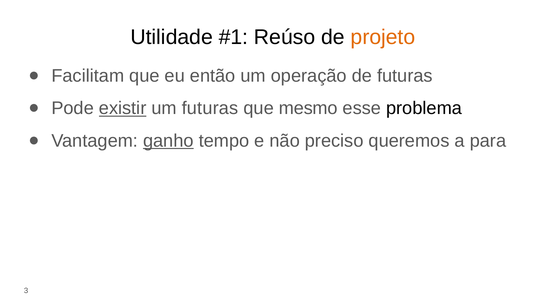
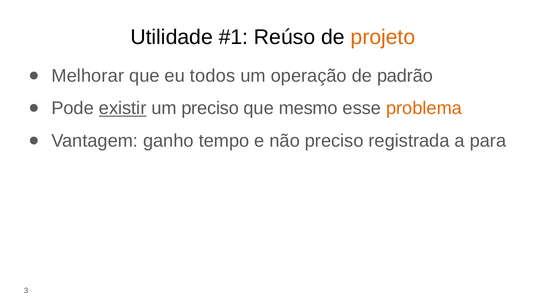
Facilitam: Facilitam -> Melhorar
então: então -> todos
de futuras: futuras -> padrão
um futuras: futuras -> preciso
problema colour: black -> orange
ganho underline: present -> none
queremos: queremos -> registrada
